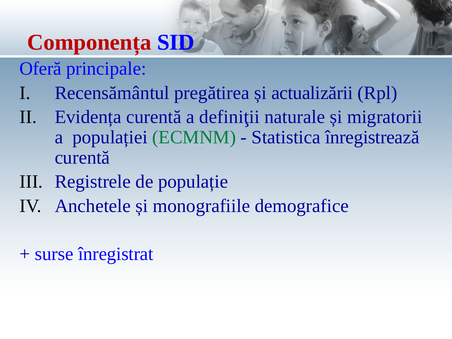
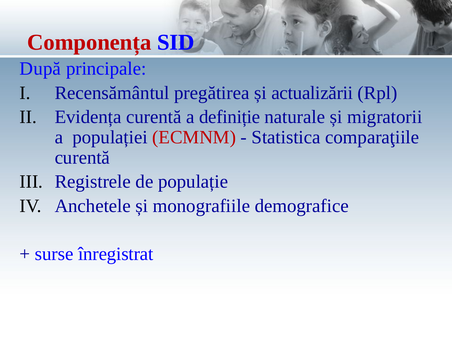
Oferă: Oferă -> După
definiţii: definiţii -> definiție
ECMNM colour: green -> red
înregistrează: înregistrează -> comparaţiile
